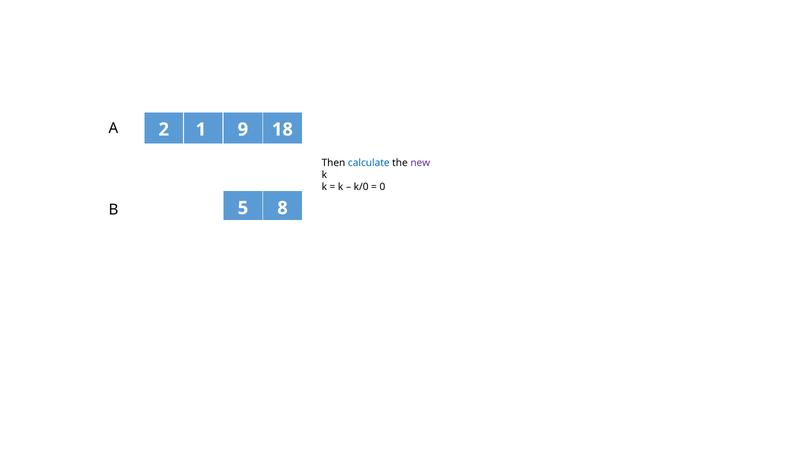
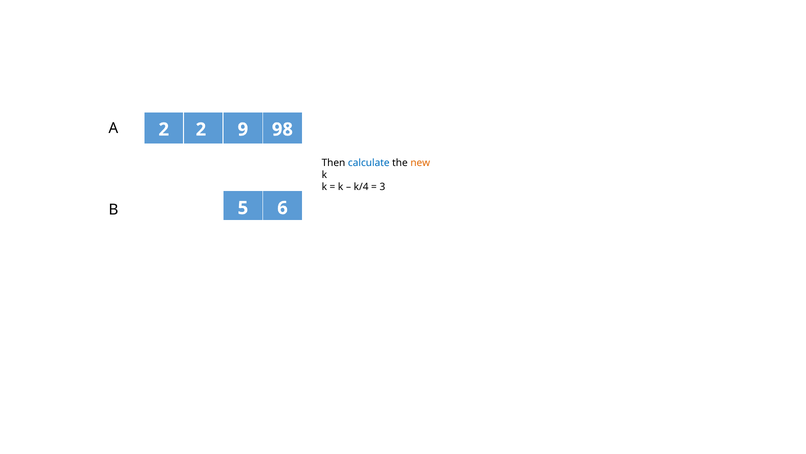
2 1: 1 -> 2
18: 18 -> 98
new colour: purple -> orange
k/0: k/0 -> k/4
0: 0 -> 3
8: 8 -> 6
